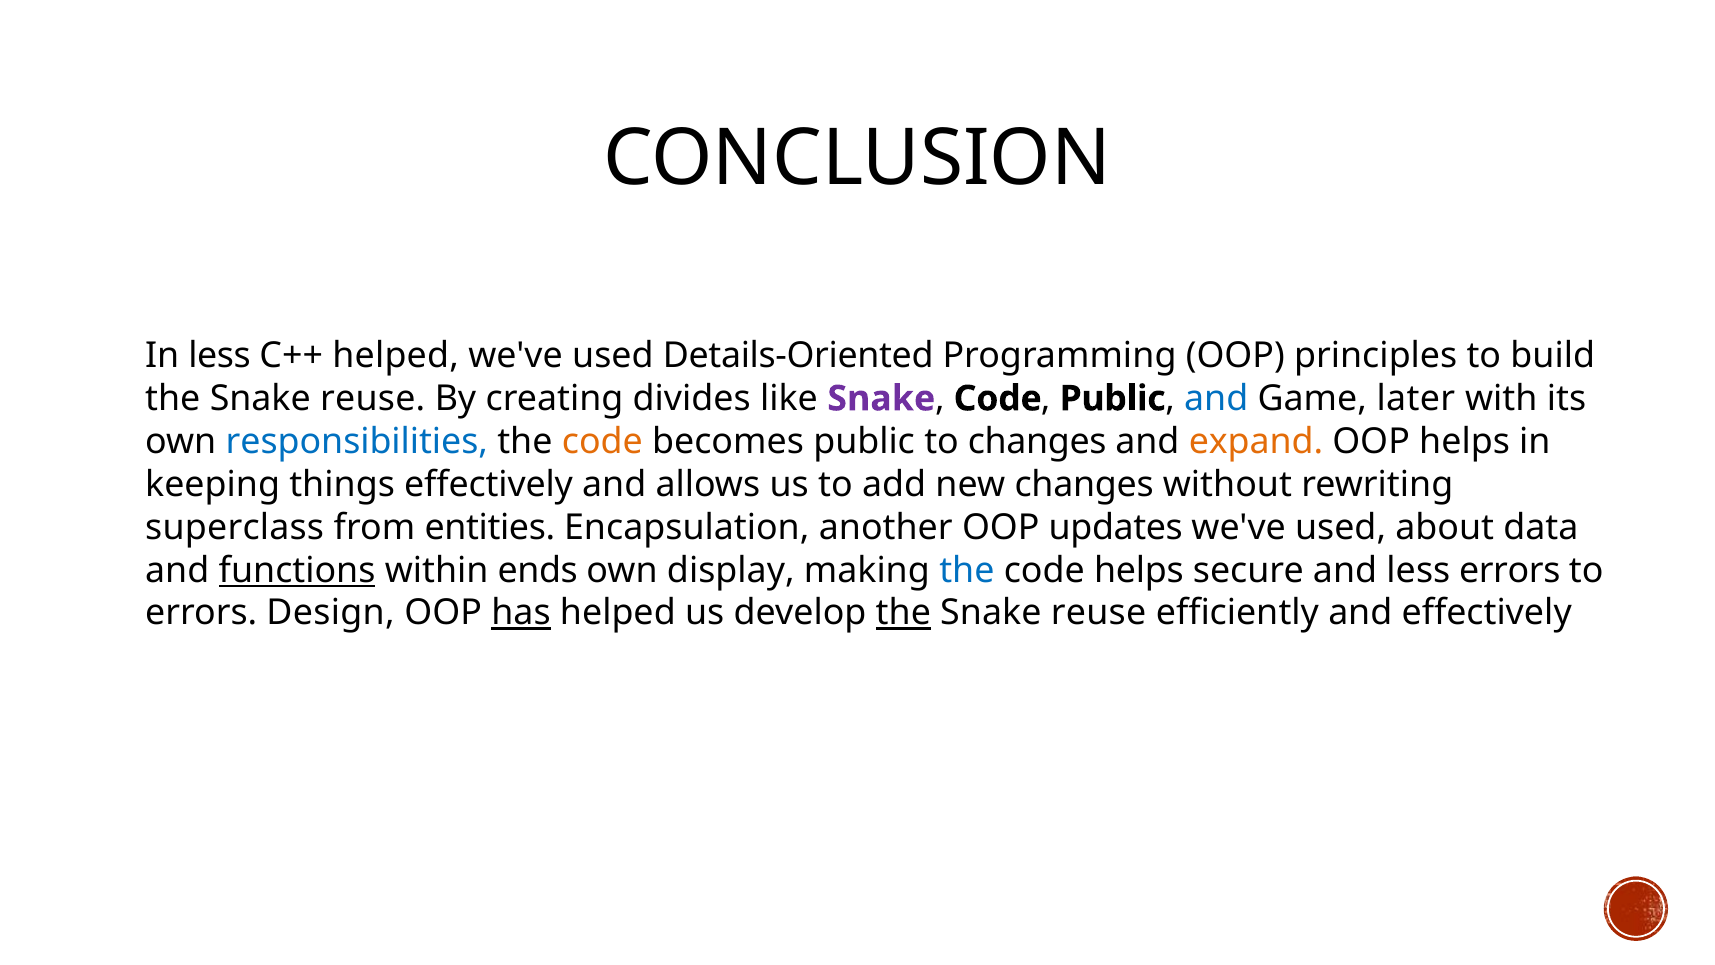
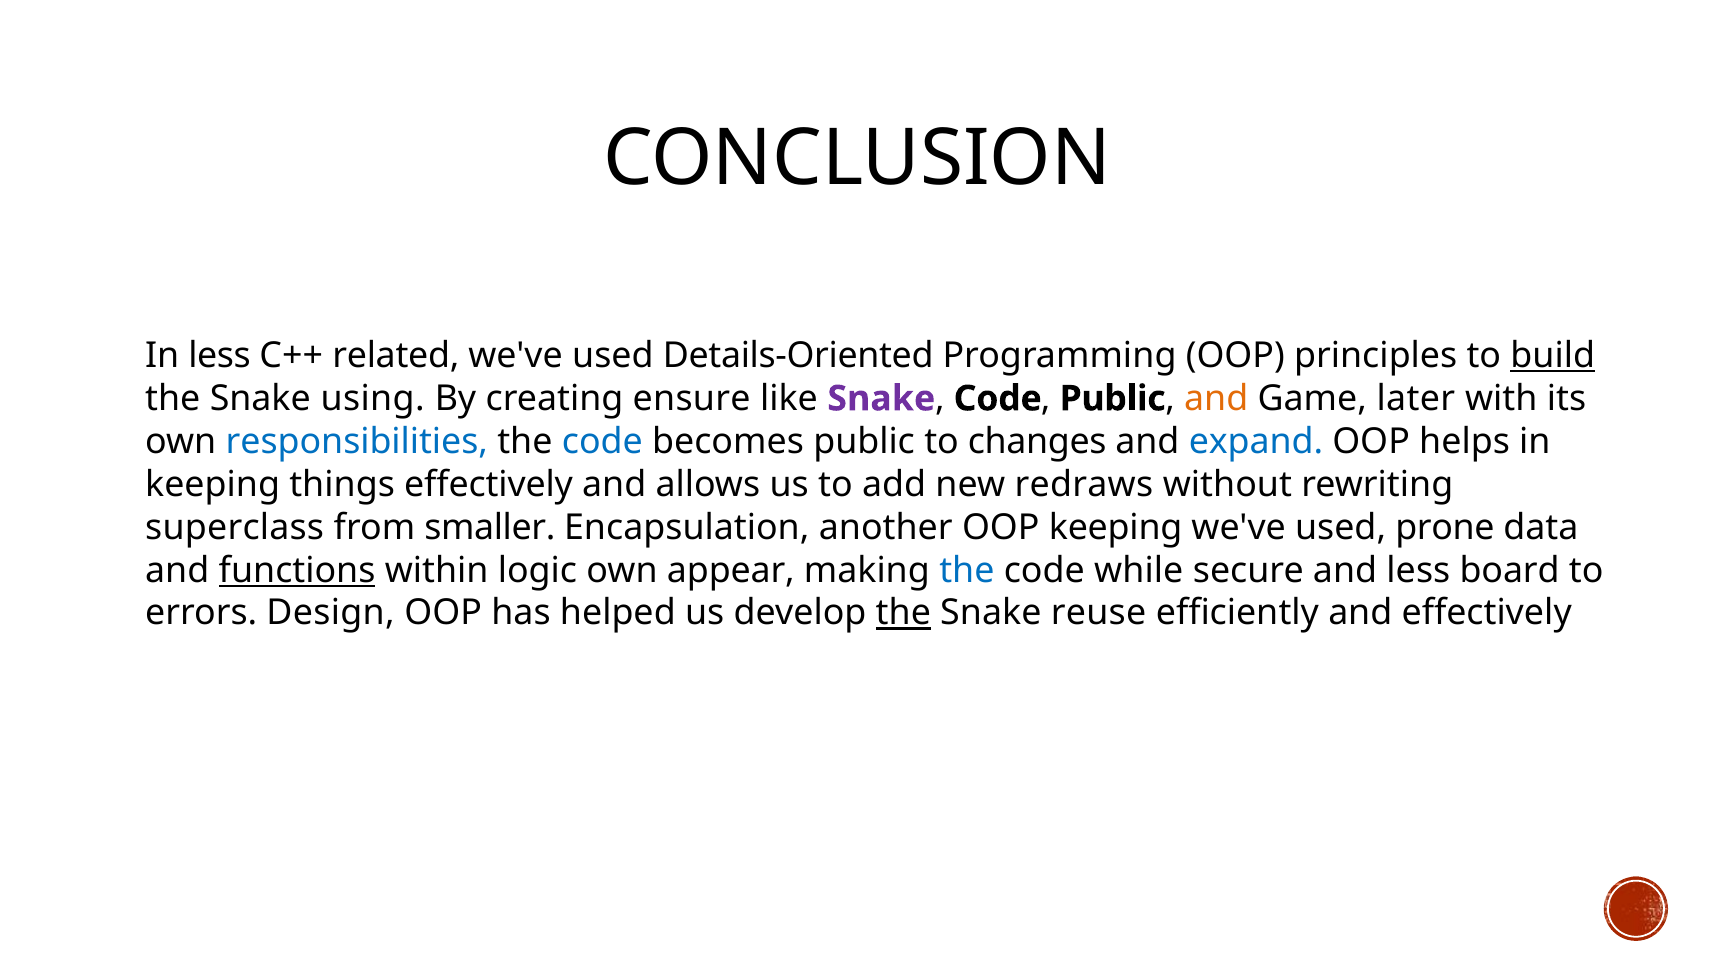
C++ helped: helped -> related
build underline: none -> present
reuse at (373, 398): reuse -> using
divides: divides -> ensure
and at (1216, 398) colour: blue -> orange
code at (602, 441) colour: orange -> blue
expand colour: orange -> blue
new changes: changes -> redraws
entities: entities -> smaller
OOP updates: updates -> keeping
about: about -> prone
ends: ends -> logic
display: display -> appear
code helps: helps -> while
less errors: errors -> board
has underline: present -> none
